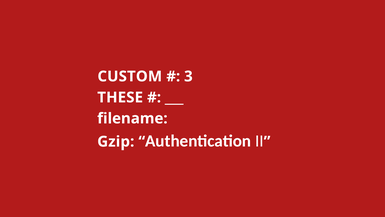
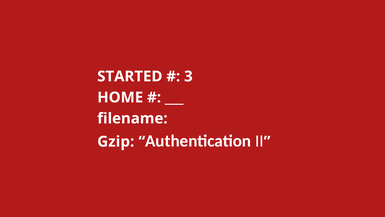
CUSTOM: CUSTOM -> STARTED
THESE: THESE -> HOME
